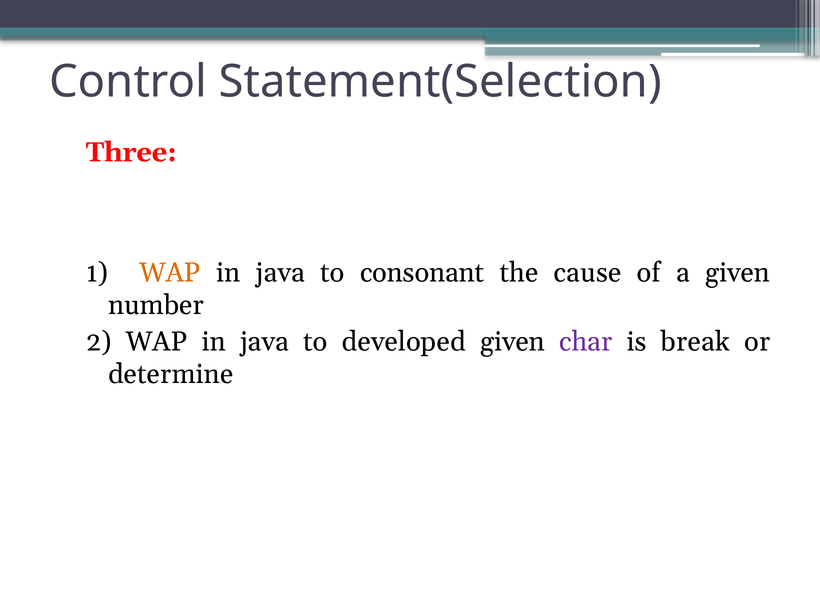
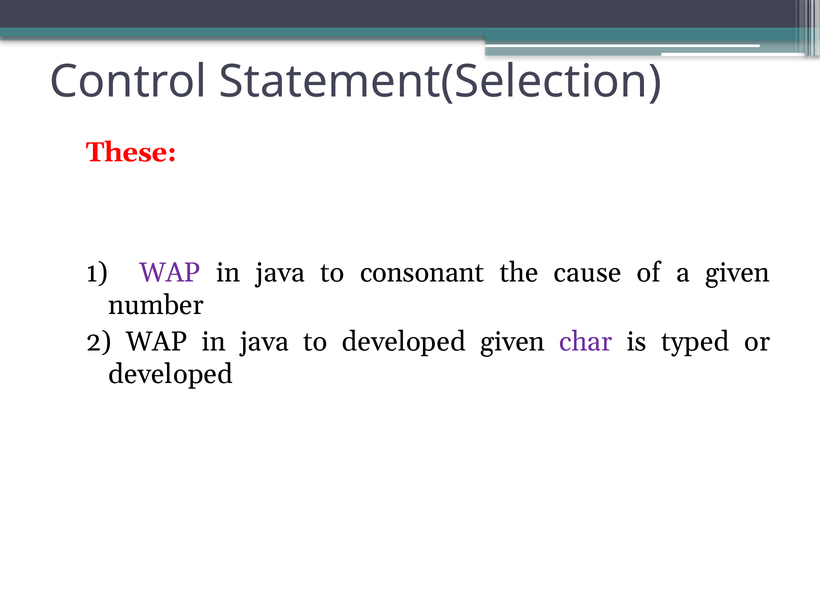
Three: Three -> These
WAP at (170, 273) colour: orange -> purple
break: break -> typed
determine at (171, 374): determine -> developed
